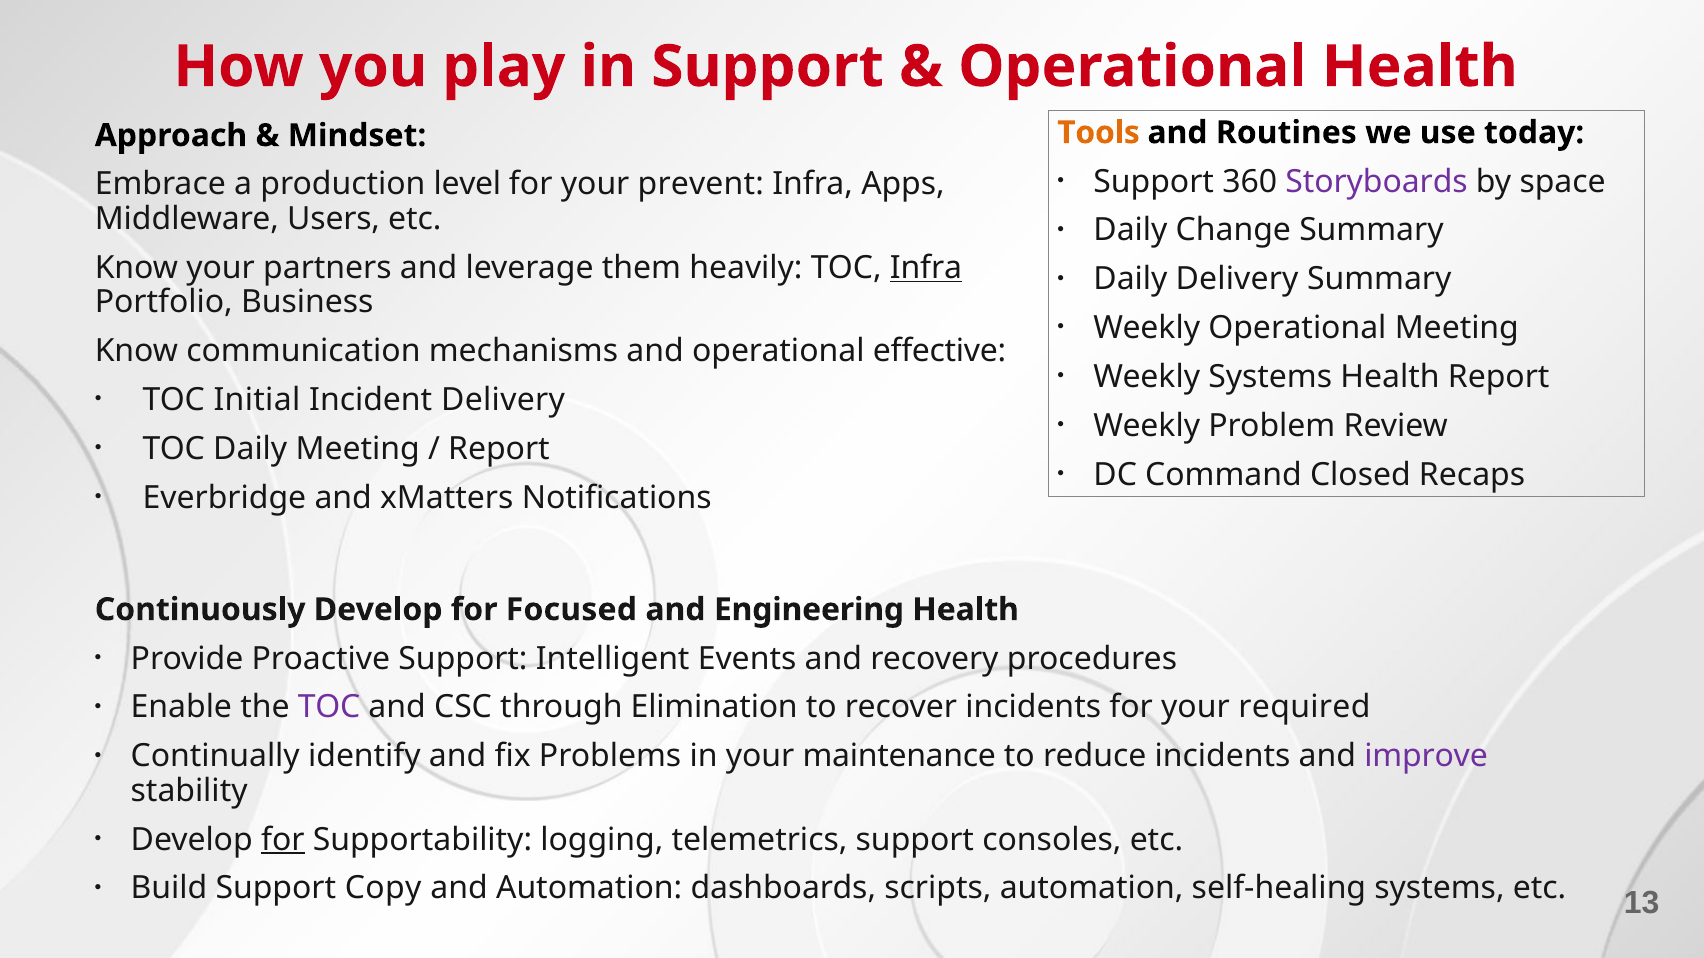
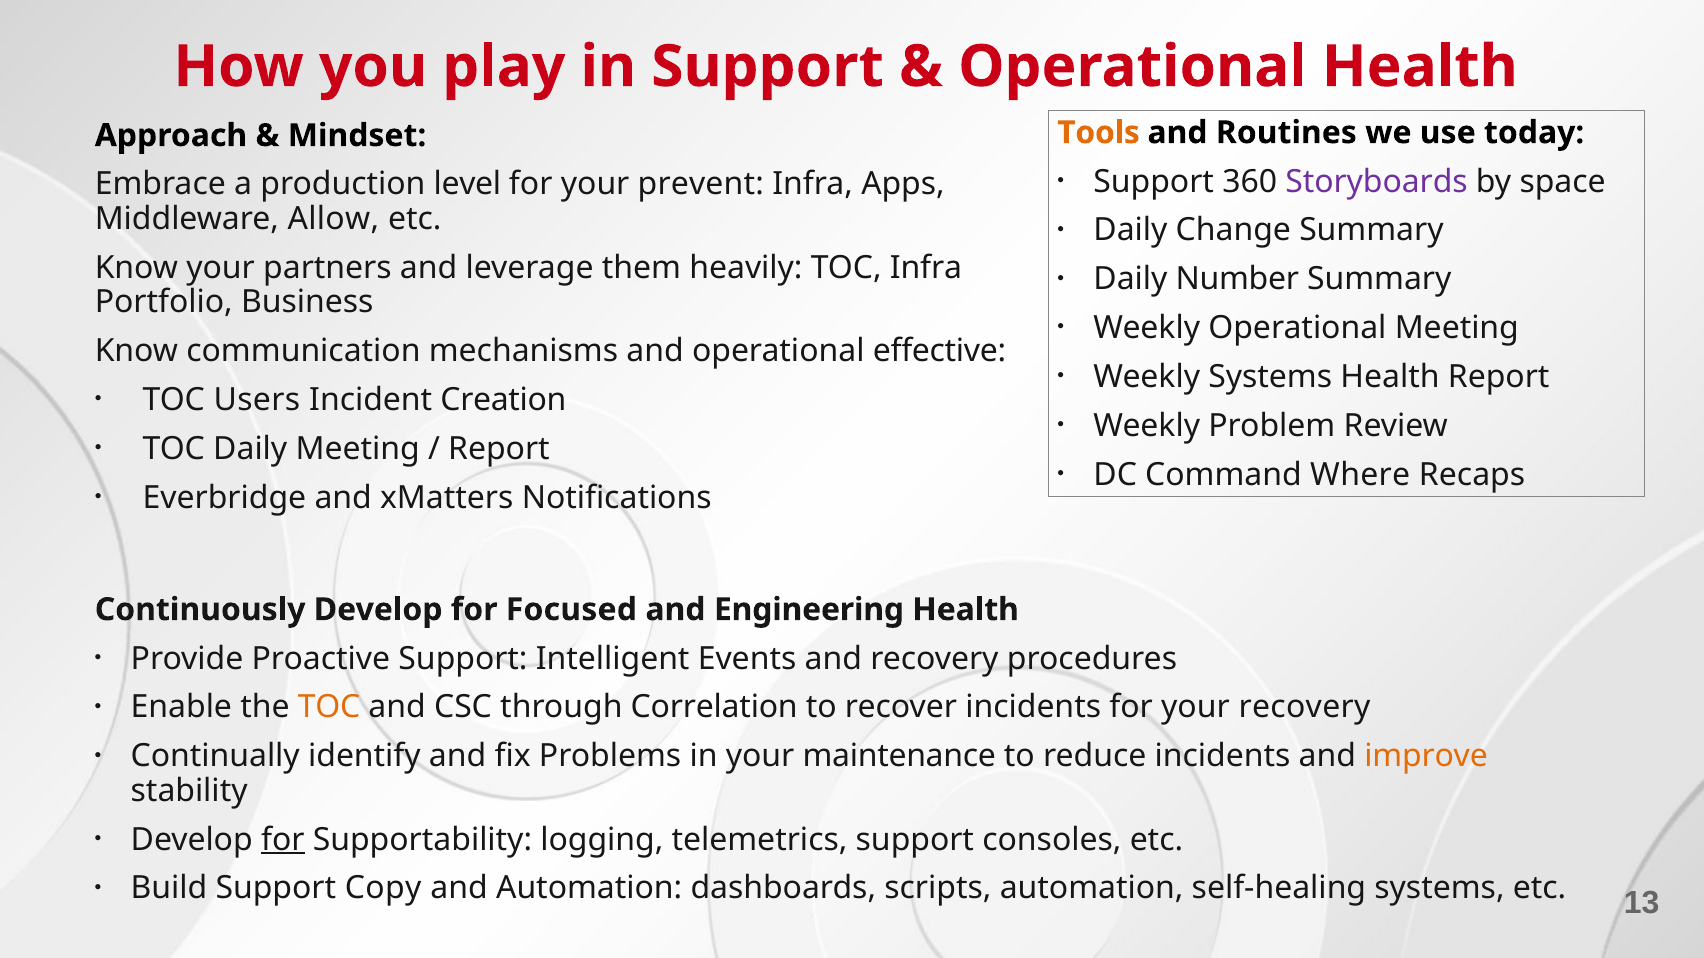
Users: Users -> Allow
Infra at (926, 268) underline: present -> none
Daily Delivery: Delivery -> Number
Initial: Initial -> Users
Incident Delivery: Delivery -> Creation
Closed: Closed -> Where
TOC at (329, 708) colour: purple -> orange
Elimination: Elimination -> Correlation
your required: required -> recovery
improve colour: purple -> orange
